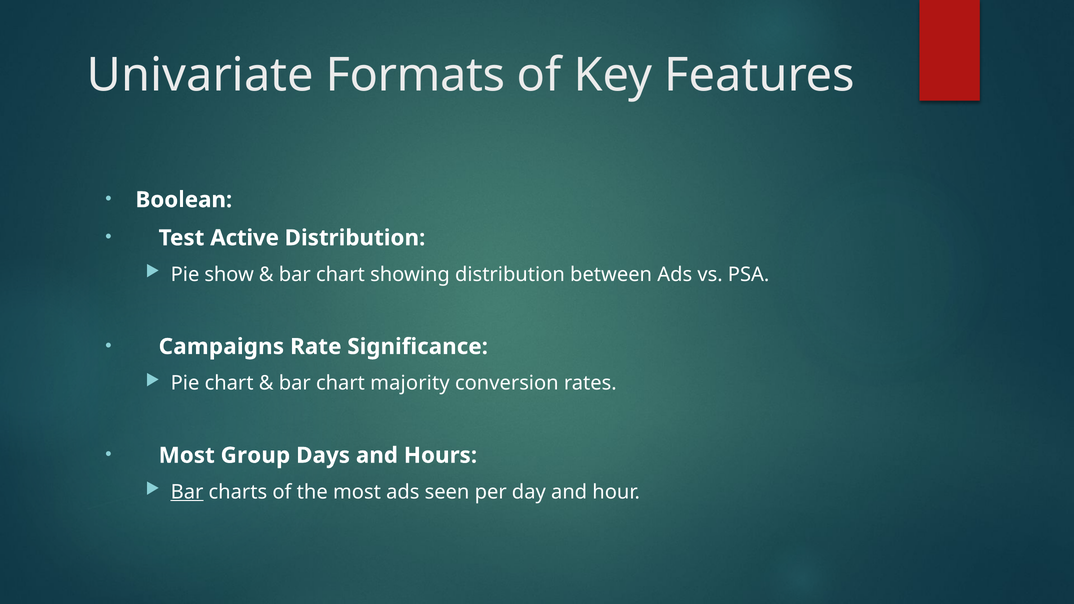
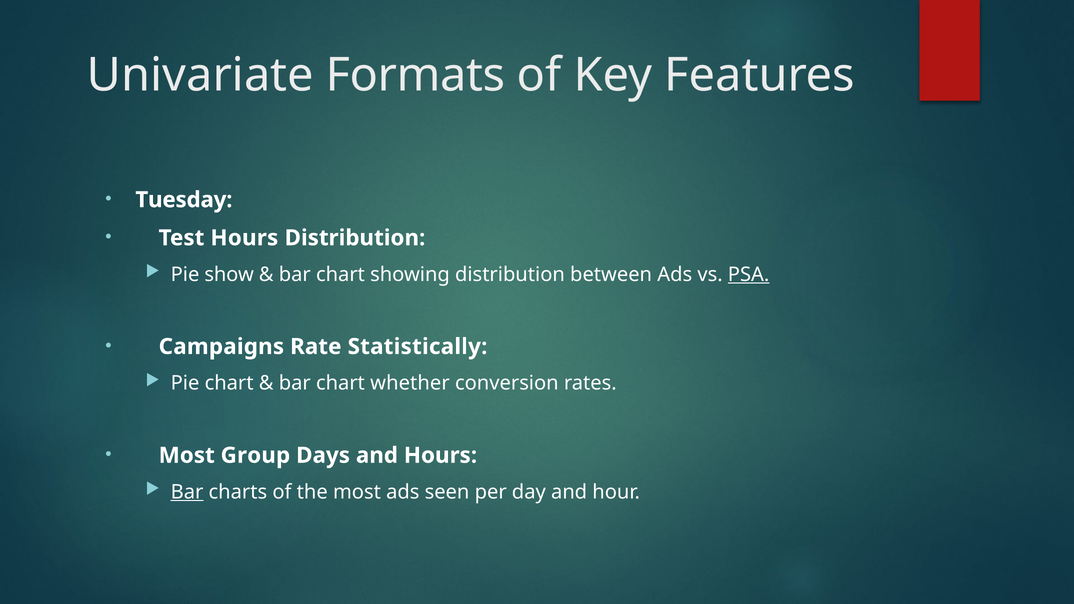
Boolean: Boolean -> Tuesday
Test Active: Active -> Hours
PSA underline: none -> present
Significance: Significance -> Statistically
majority: majority -> whether
